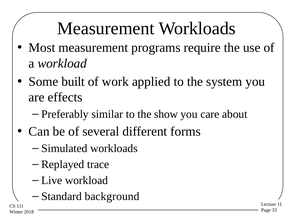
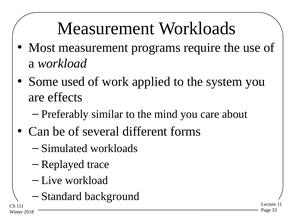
built: built -> used
show: show -> mind
